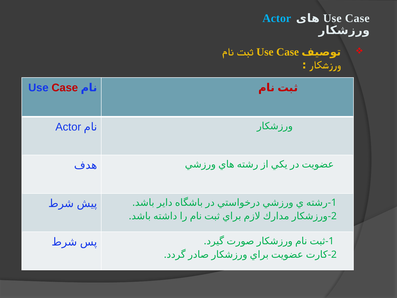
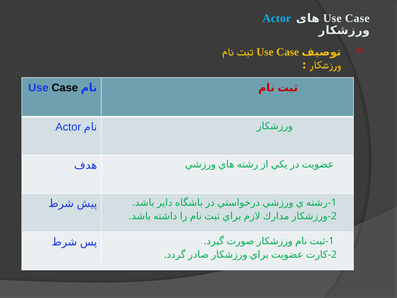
Case at (65, 88) colour: red -> black
